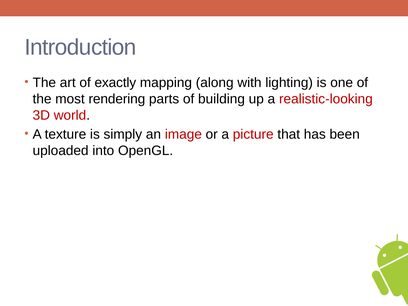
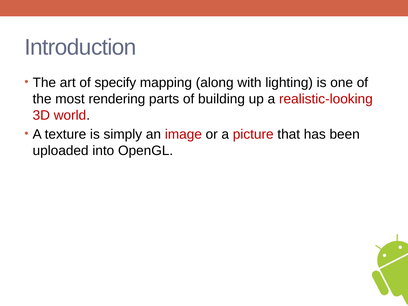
exactly: exactly -> specify
